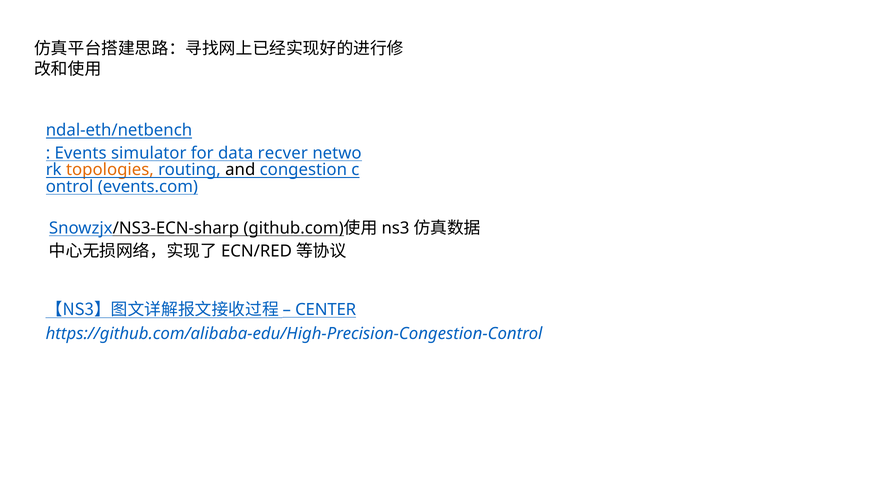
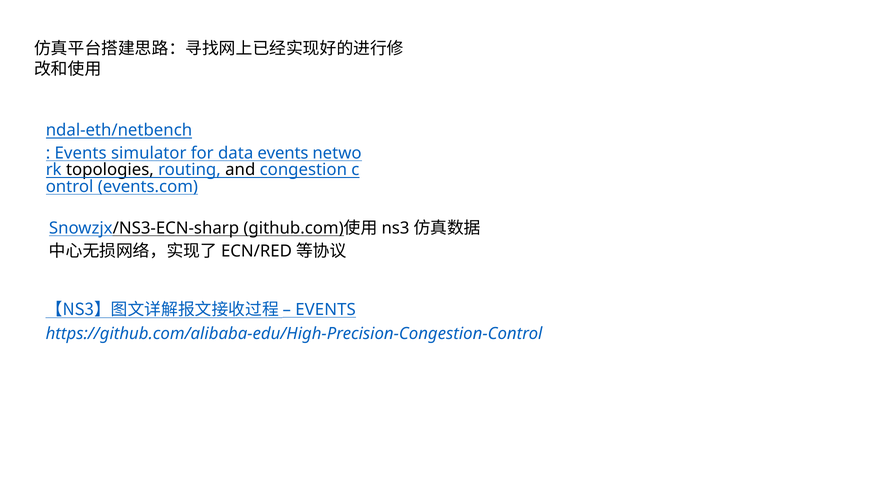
data recver: recver -> events
topologies colour: orange -> black
CENTER at (326, 310): CENTER -> EVENTS
